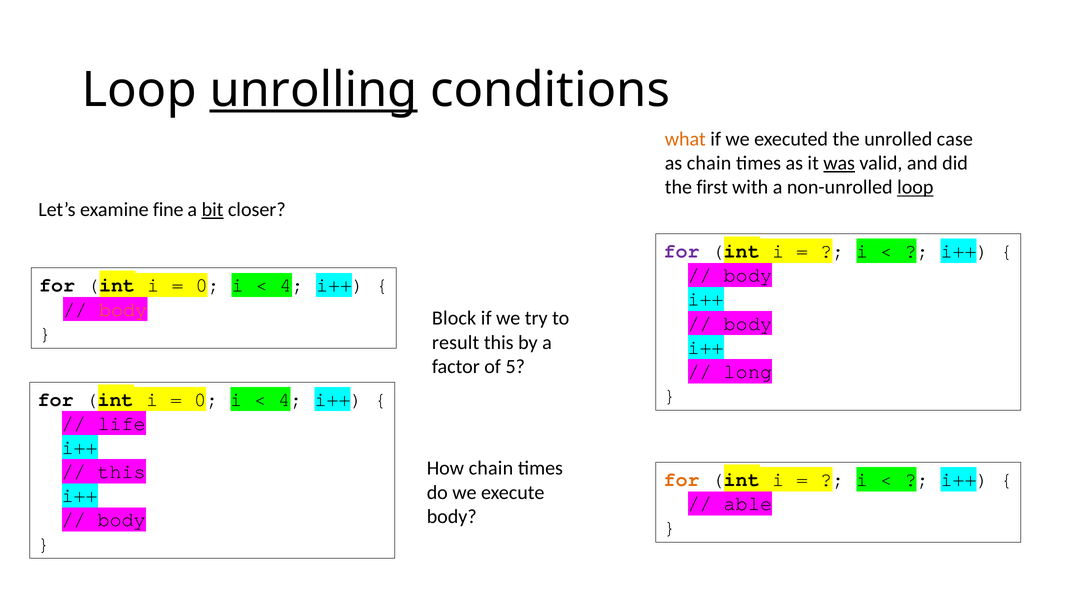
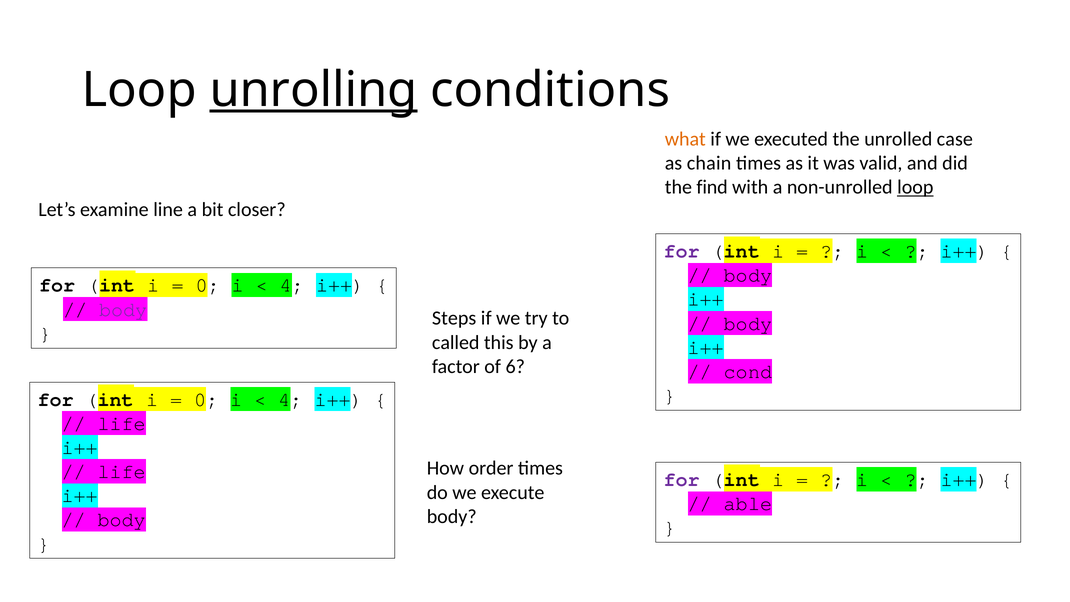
was underline: present -> none
first: first -> find
fine: fine -> line
bit underline: present -> none
body at (123, 309) colour: orange -> purple
Block: Block -> Steps
result: result -> called
5: 5 -> 6
long: long -> cond
How chain: chain -> order
this at (122, 472): this -> life
for at (682, 480) colour: orange -> purple
